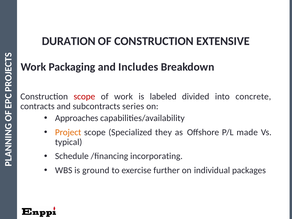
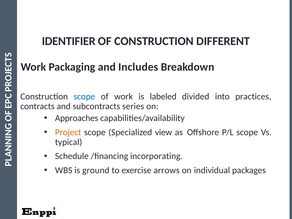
DURATION: DURATION -> IDENTIFIER
EXTENSIVE: EXTENSIVE -> DIFFERENT
scope at (84, 97) colour: red -> blue
concrete: concrete -> practices
they: they -> view
P/L made: made -> scope
further: further -> arrows
